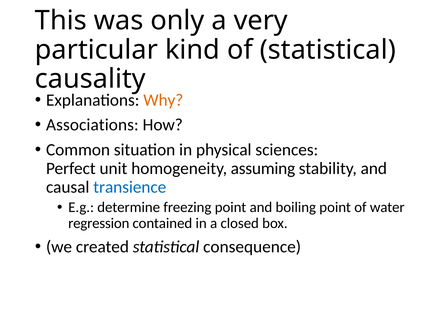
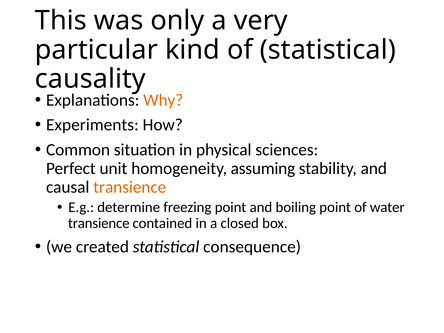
Associations: Associations -> Experiments
transience at (130, 187) colour: blue -> orange
regression at (99, 223): regression -> transience
